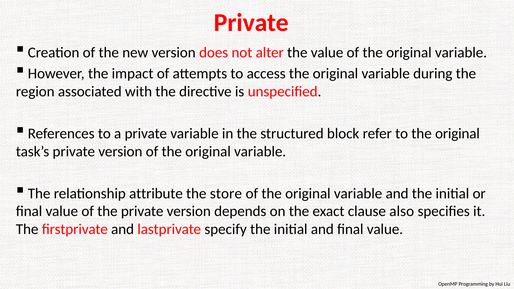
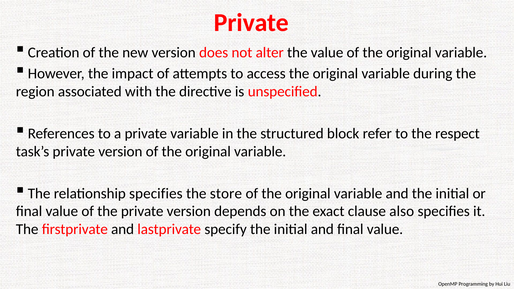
to the original: original -> respect
relationship attribute: attribute -> specifies
